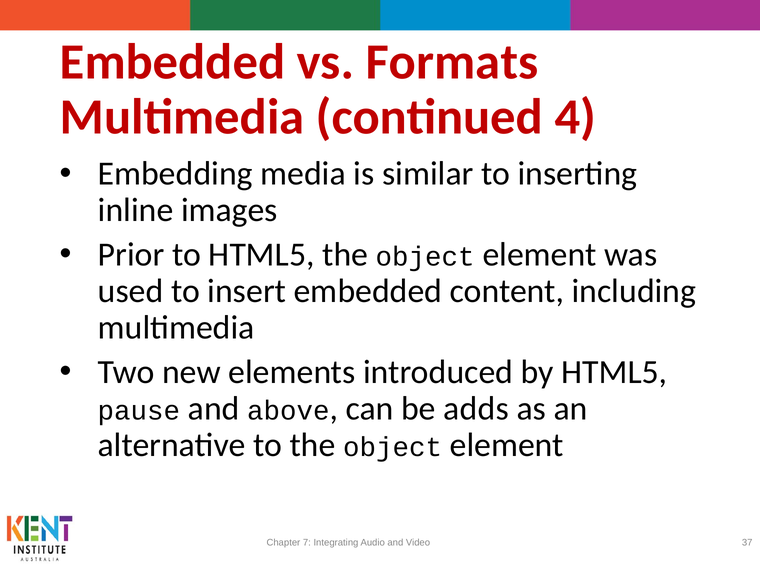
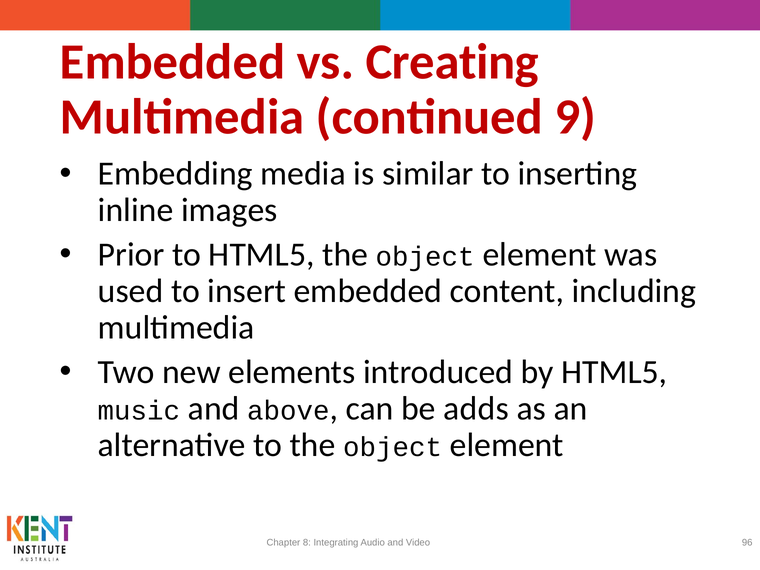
Formats: Formats -> Creating
4: 4 -> 9
pause: pause -> music
7: 7 -> 8
37: 37 -> 96
